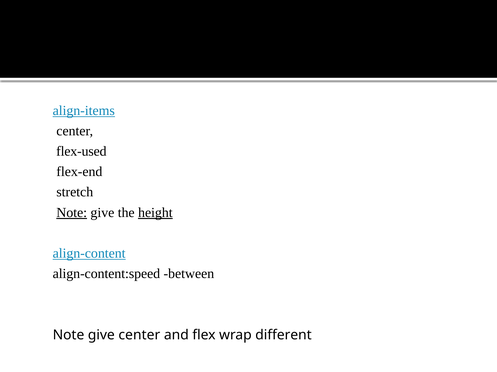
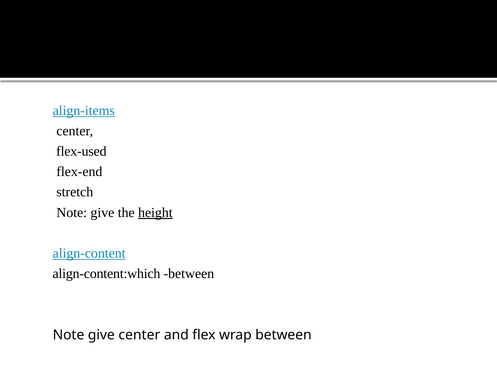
Note at (72, 213) underline: present -> none
align-content:speed: align-content:speed -> align-content:which
wrap different: different -> between
